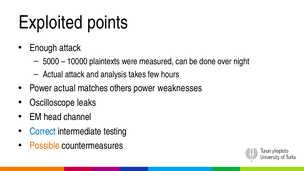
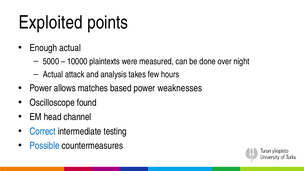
Enough attack: attack -> actual
Power actual: actual -> allows
others: others -> based
leaks: leaks -> found
Possible colour: orange -> blue
